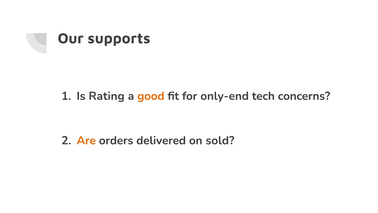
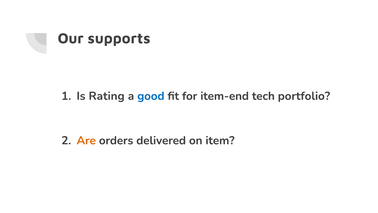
good colour: orange -> blue
only-end: only-end -> item-end
concerns: concerns -> portfolio
sold: sold -> item
